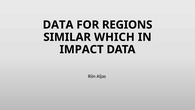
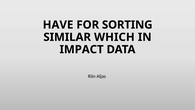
DATA at (58, 25): DATA -> HAVE
REGIONS: REGIONS -> SORTING
